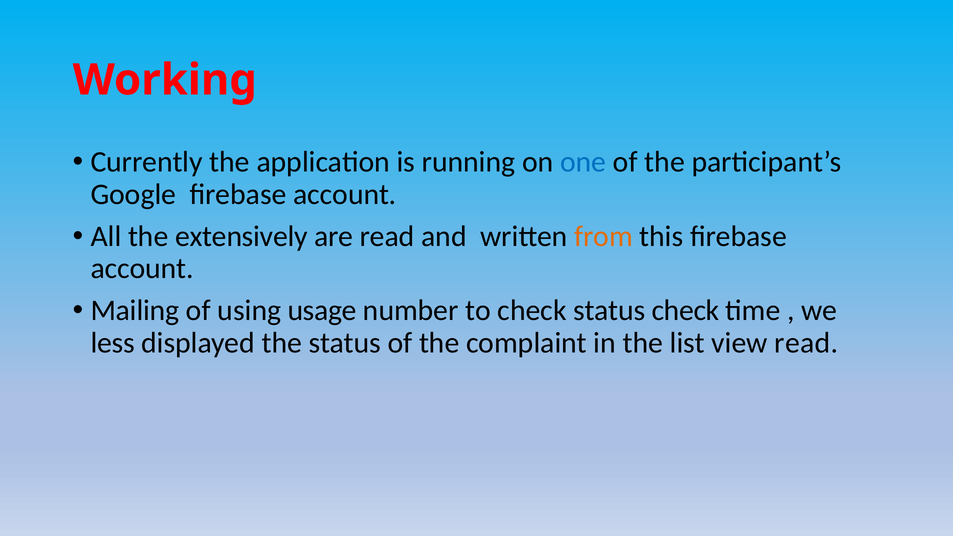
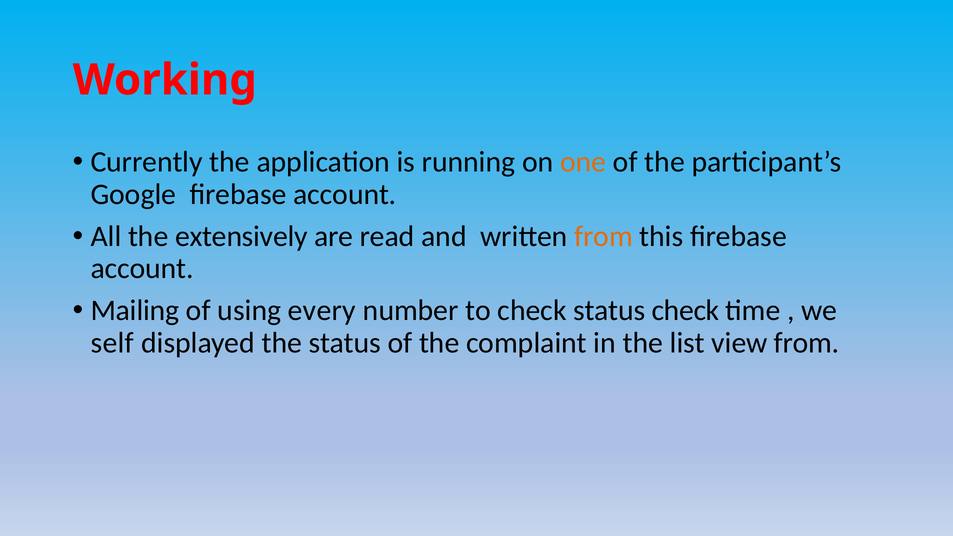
one colour: blue -> orange
usage: usage -> every
less: less -> self
view read: read -> from
